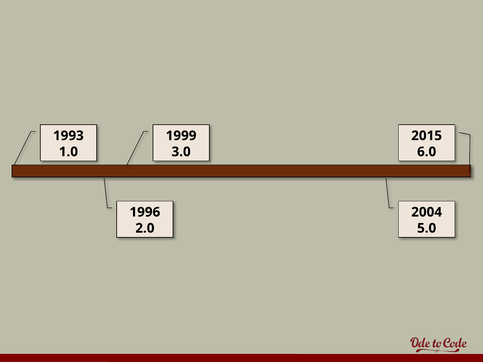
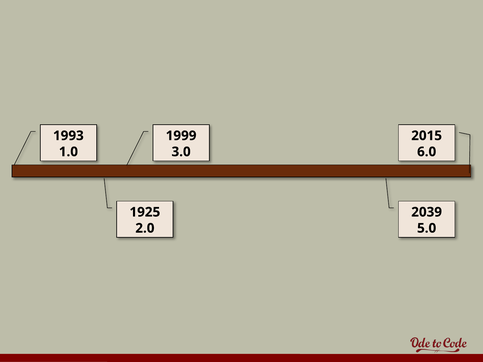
1996: 1996 -> 1925
2004: 2004 -> 2039
